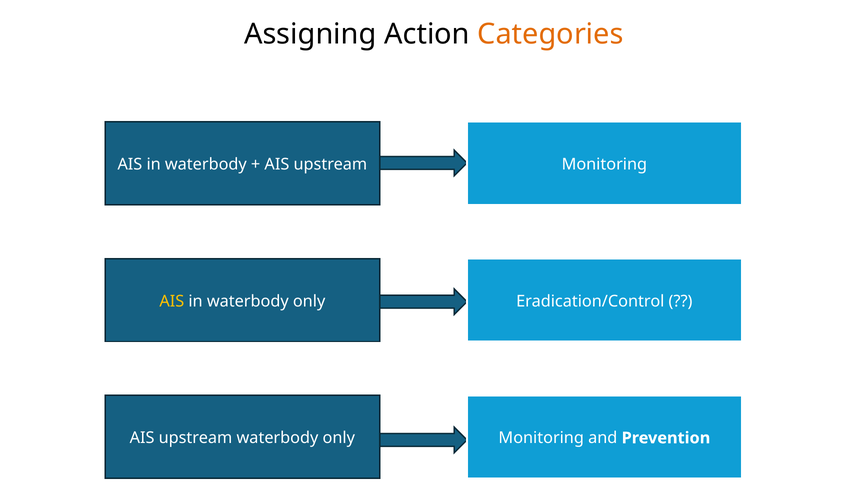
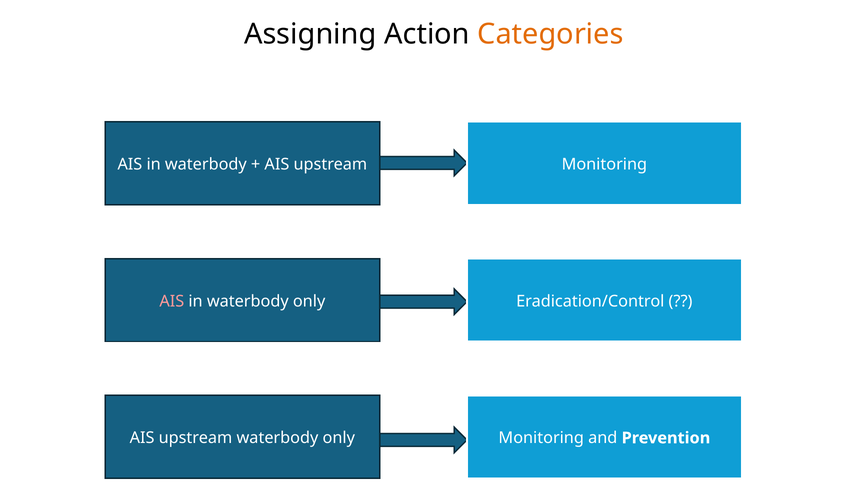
AIS at (172, 301) colour: yellow -> pink
